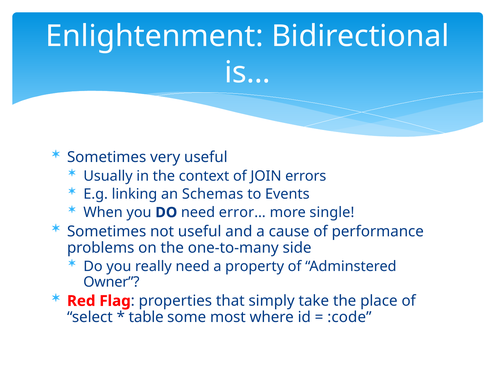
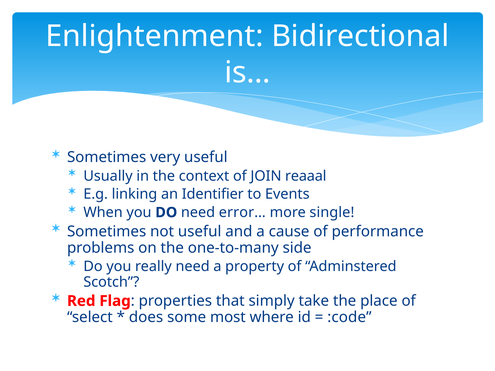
errors: errors -> reaaal
Schemas: Schemas -> Identifier
Owner: Owner -> Scotch
table: table -> does
